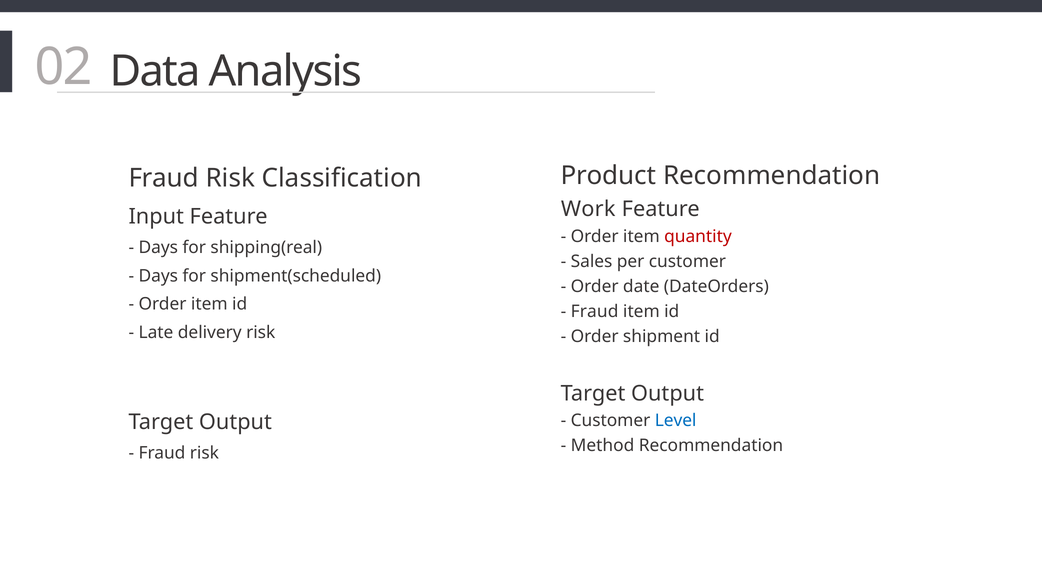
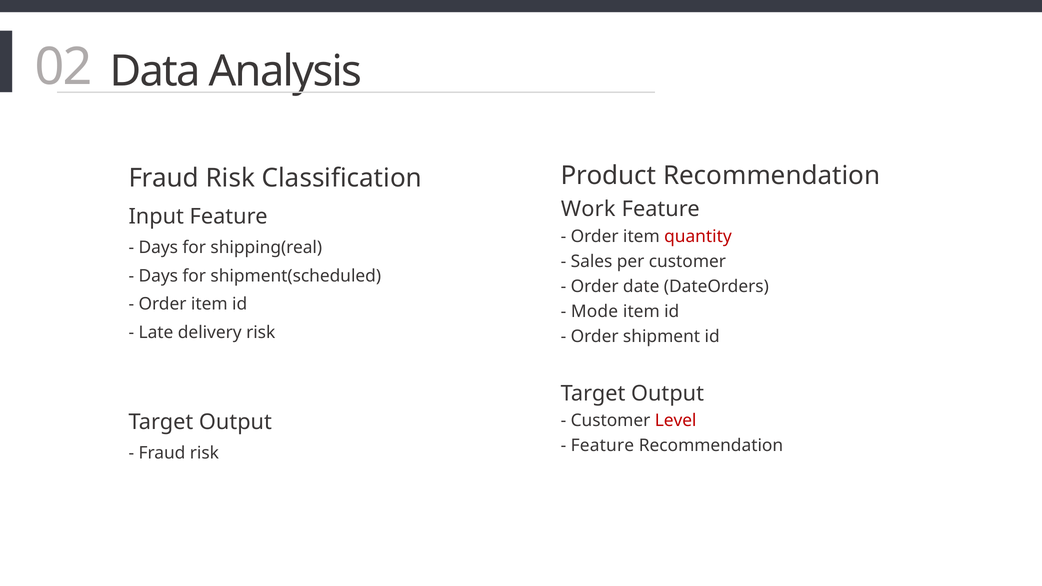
Fraud at (595, 311): Fraud -> Mode
Level colour: blue -> red
Method at (602, 446): Method -> Feature
